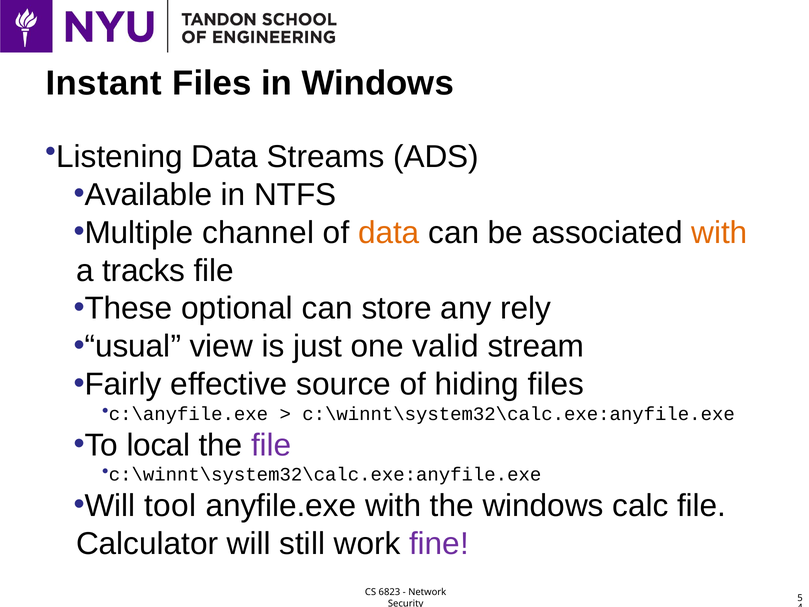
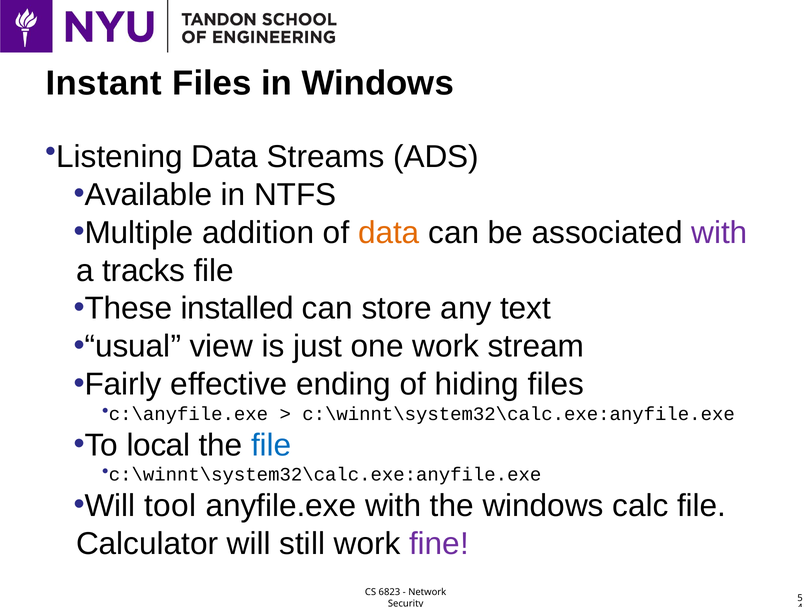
channel: channel -> addition
with at (719, 233) colour: orange -> purple
optional: optional -> installed
rely: rely -> text
one valid: valid -> work
source: source -> ending
file at (271, 445) colour: purple -> blue
